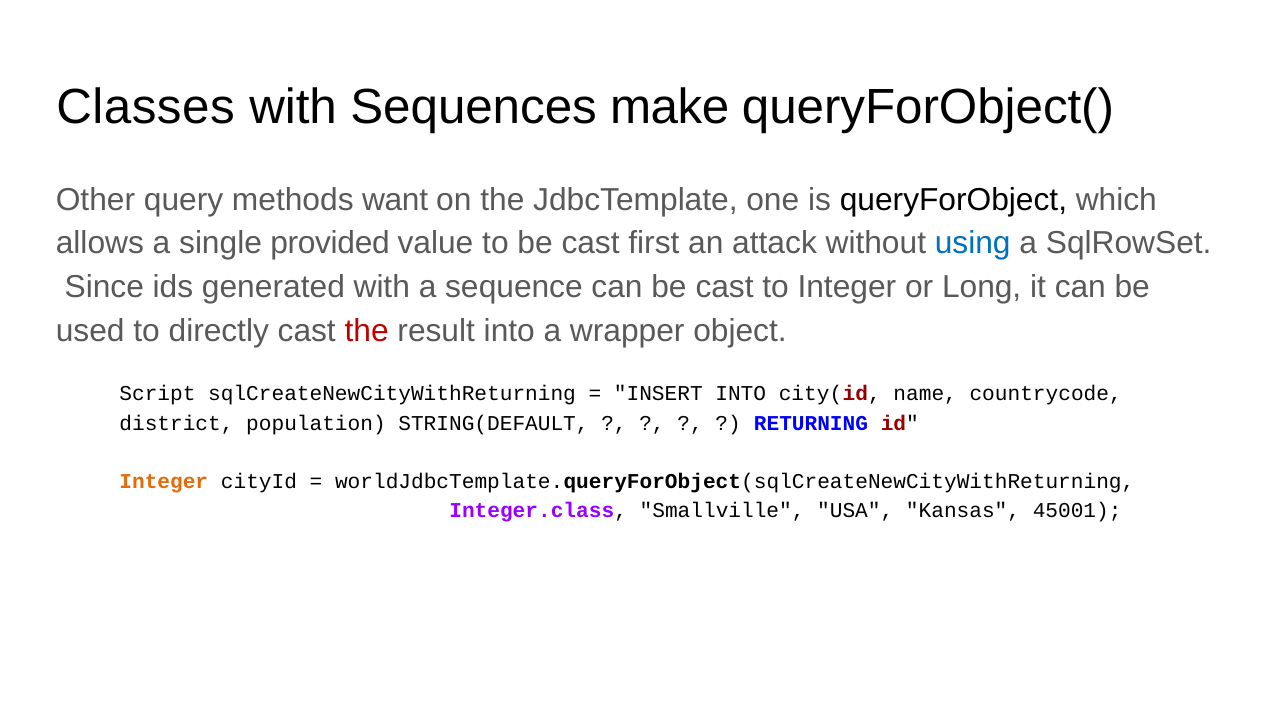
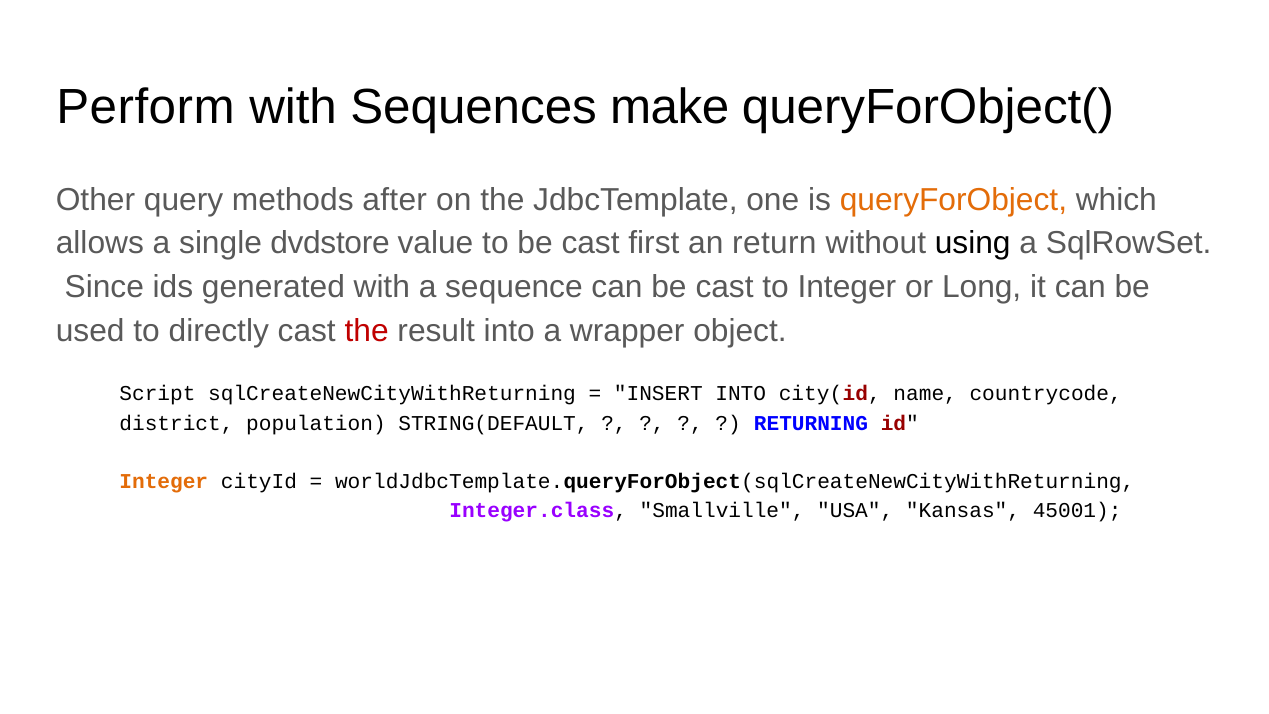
Classes: Classes -> Perform
want: want -> after
queryForObject colour: black -> orange
provided: provided -> dvdstore
attack: attack -> return
using colour: blue -> black
